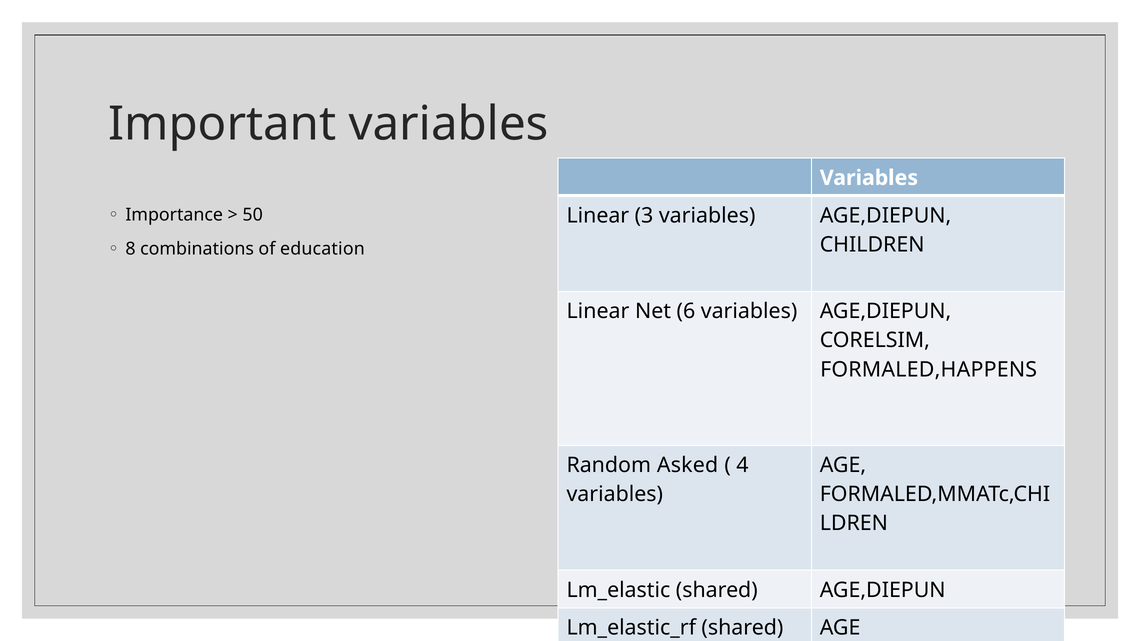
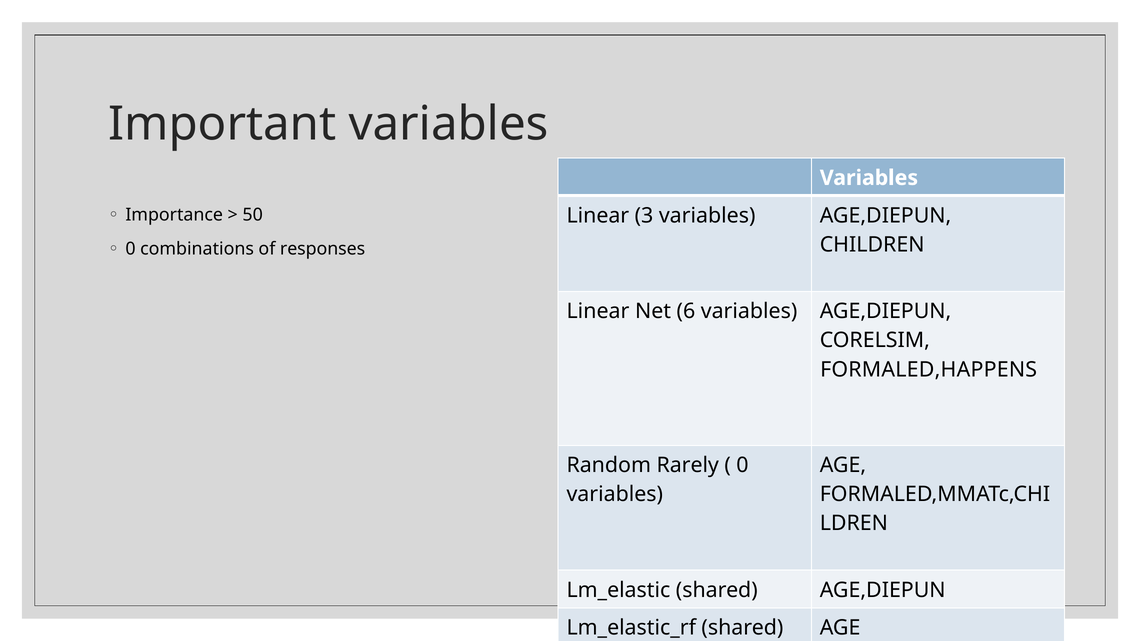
8 at (130, 249): 8 -> 0
education: education -> responses
Asked: Asked -> Rarely
4 at (742, 465): 4 -> 0
